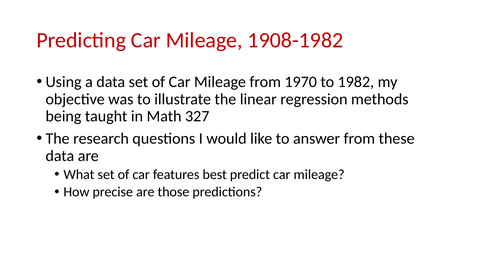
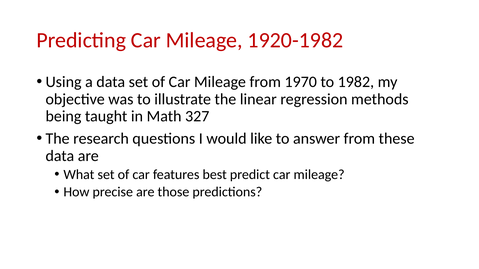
1908-1982: 1908-1982 -> 1920-1982
